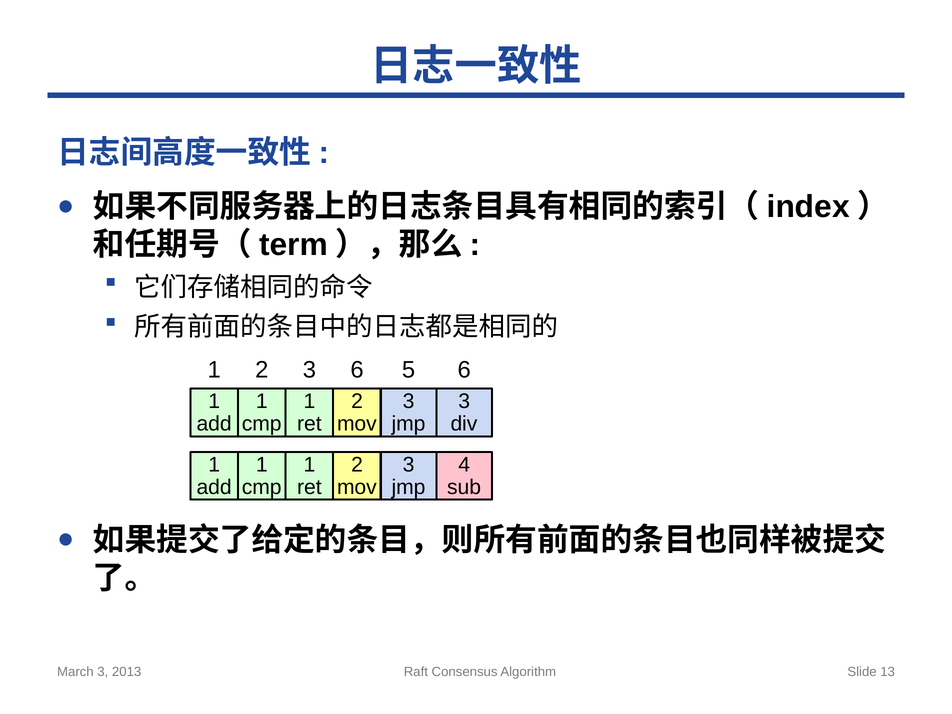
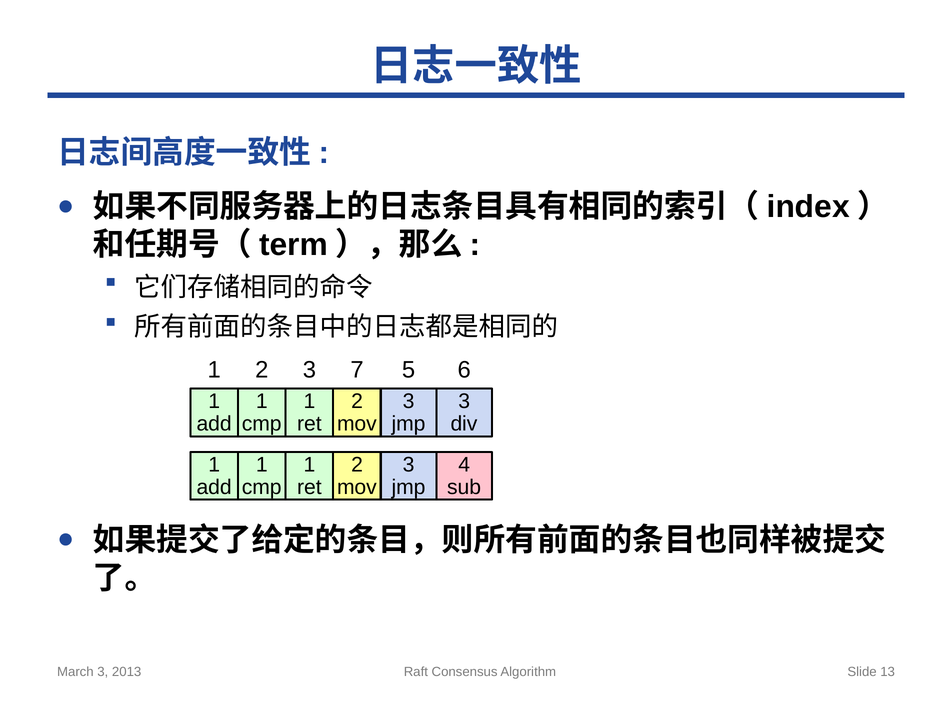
3 6: 6 -> 7
